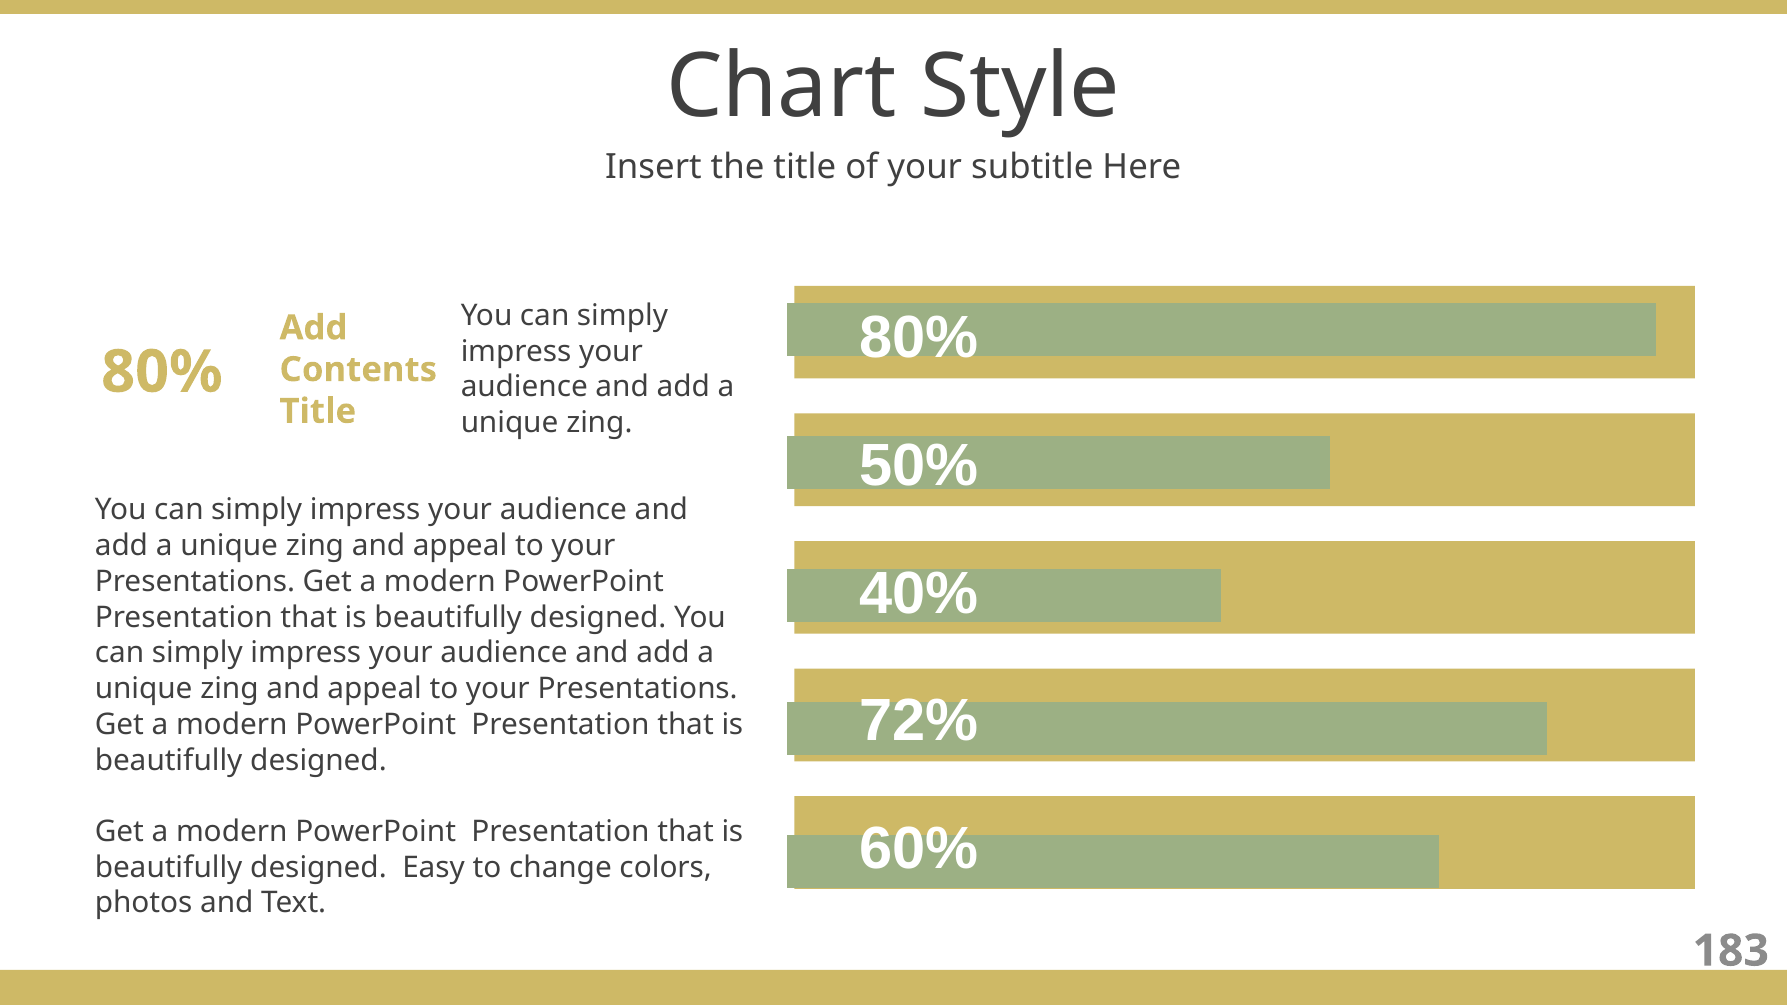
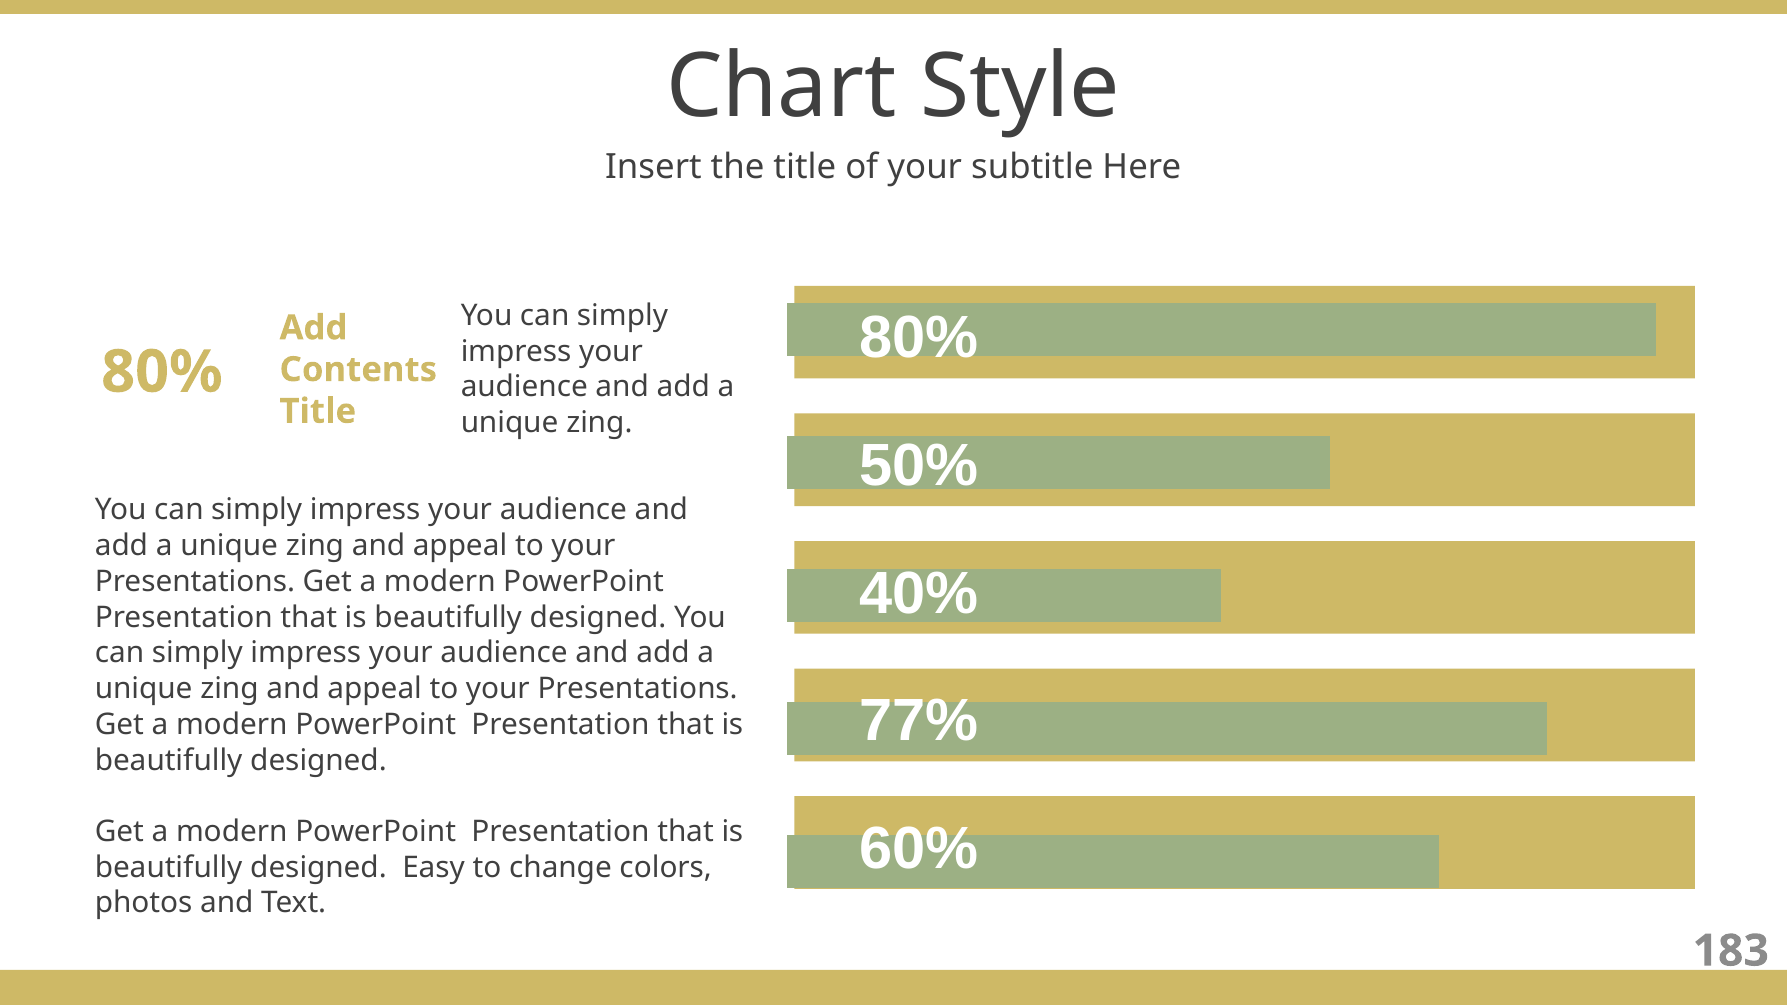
72%: 72% -> 77%
